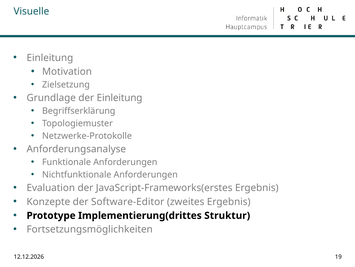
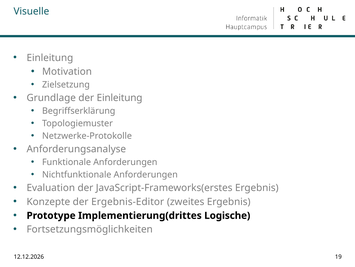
Software-Editor: Software-Editor -> Ergebnis-Editor
Struktur: Struktur -> Logische
